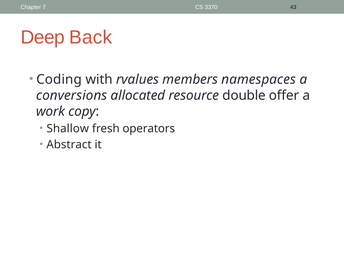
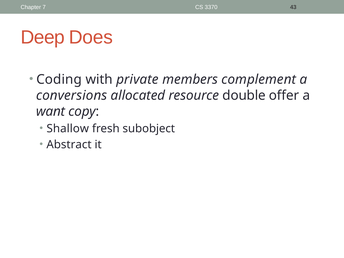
Back: Back -> Does
rvalues: rvalues -> private
namespaces: namespaces -> complement
work: work -> want
operators: operators -> subobject
